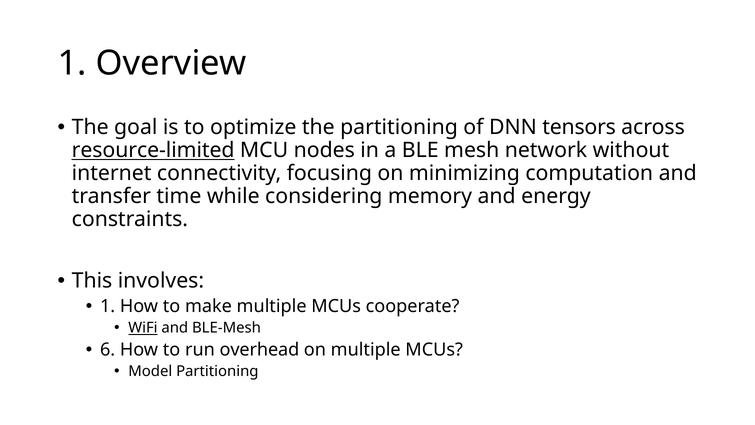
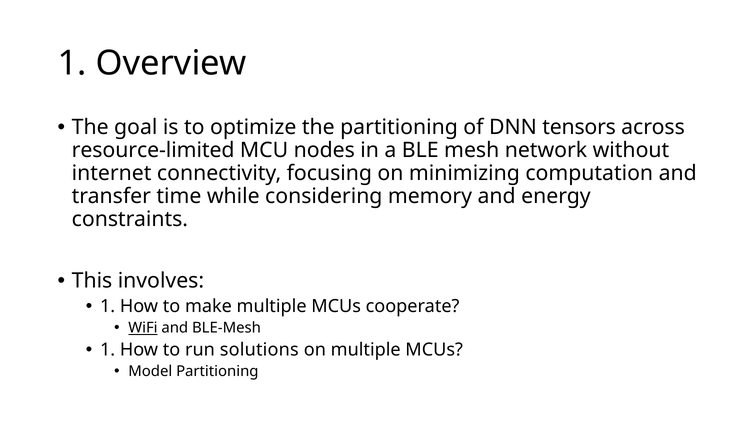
resource-limited underline: present -> none
6 at (108, 349): 6 -> 1
overhead: overhead -> solutions
